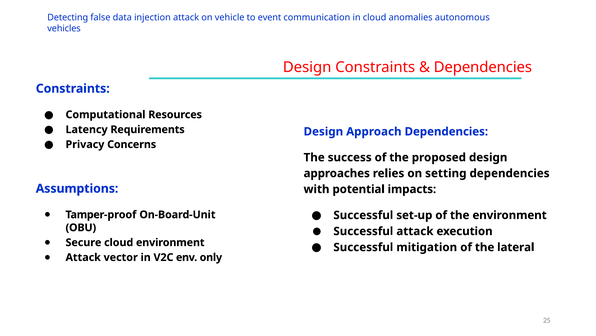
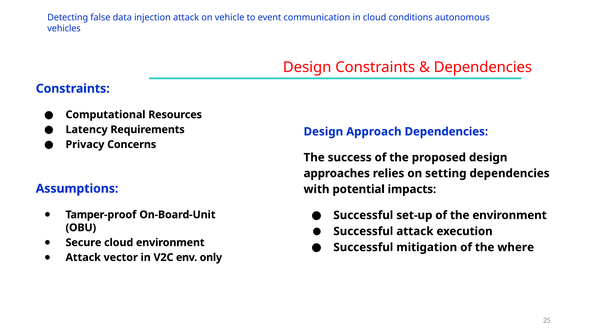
anomalies: anomalies -> conditions
lateral: lateral -> where
